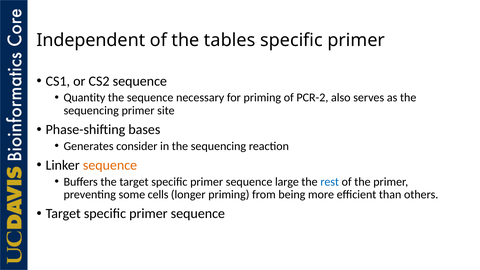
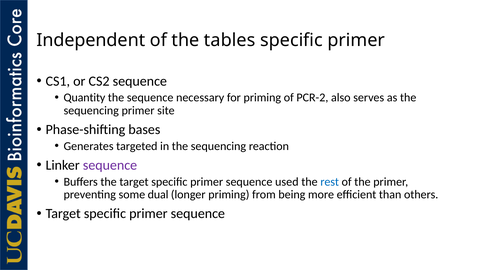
consider: consider -> targeted
sequence at (110, 165) colour: orange -> purple
large: large -> used
cells: cells -> dual
